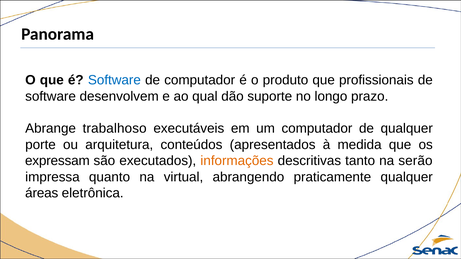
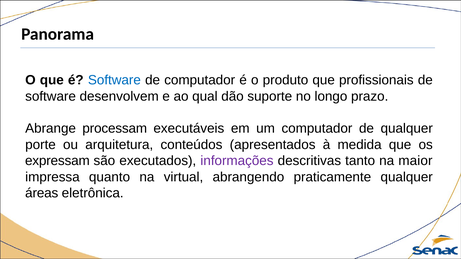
trabalhoso: trabalhoso -> processam
informações colour: orange -> purple
serão: serão -> maior
